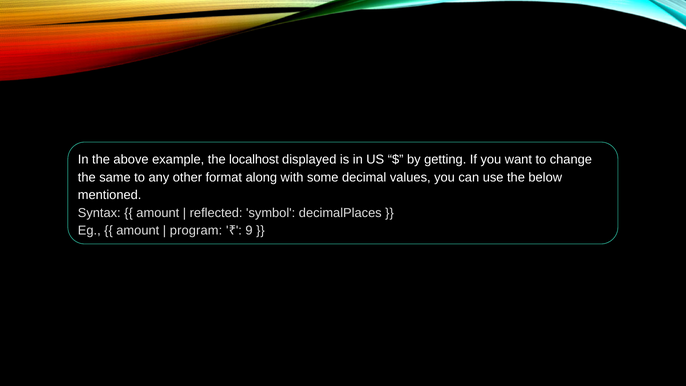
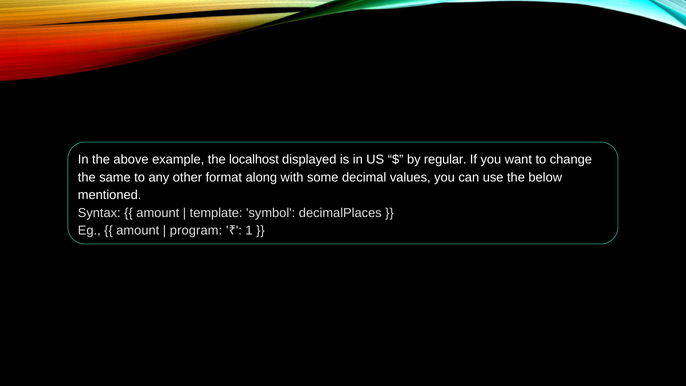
getting: getting -> regular
reflected: reflected -> template
9: 9 -> 1
